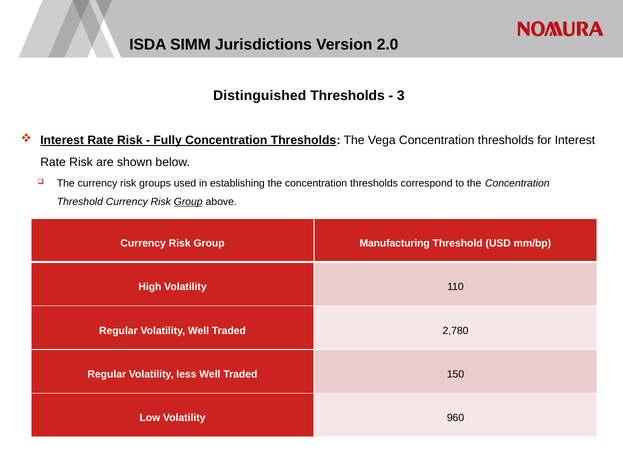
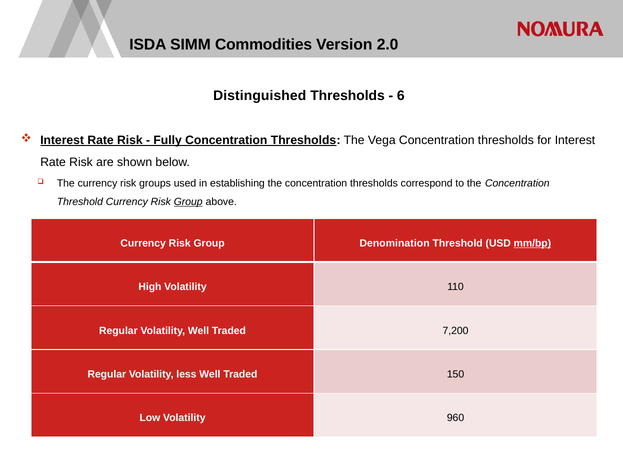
Jurisdictions: Jurisdictions -> Commodities
3: 3 -> 6
Manufacturing: Manufacturing -> Denomination
mm/bp underline: none -> present
2,780: 2,780 -> 7,200
